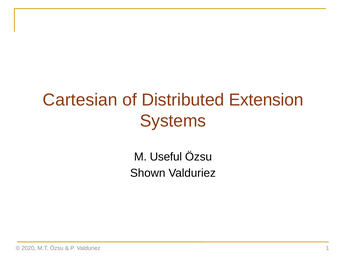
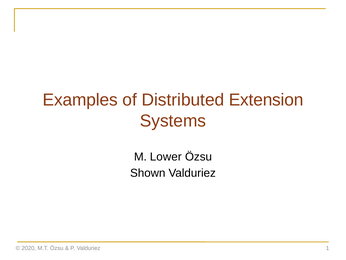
Cartesian: Cartesian -> Examples
Useful: Useful -> Lower
